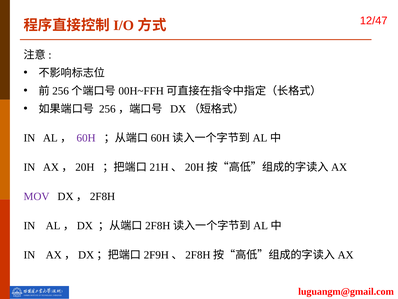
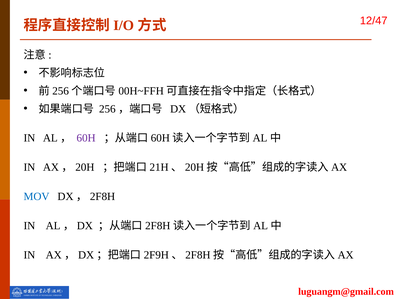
MOV colour: purple -> blue
